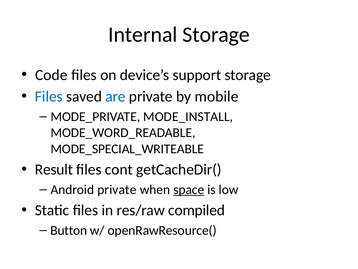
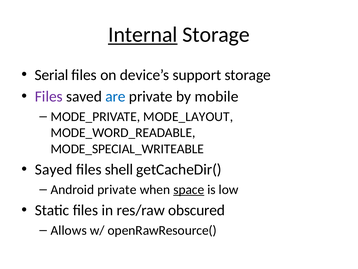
Internal underline: none -> present
Code: Code -> Serial
Files at (49, 96) colour: blue -> purple
MODE_INSTALL: MODE_INSTALL -> MODE_LAYOUT
Result: Result -> Sayed
cont: cont -> shell
compiled: compiled -> obscured
Button: Button -> Allows
